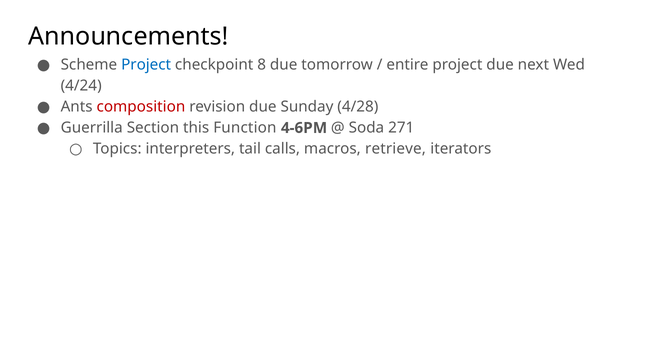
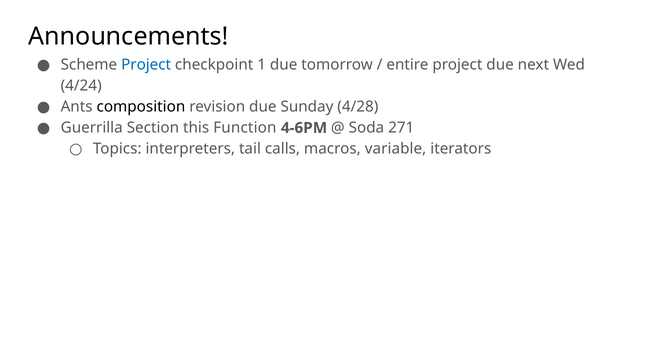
8: 8 -> 1
composition colour: red -> black
retrieve: retrieve -> variable
